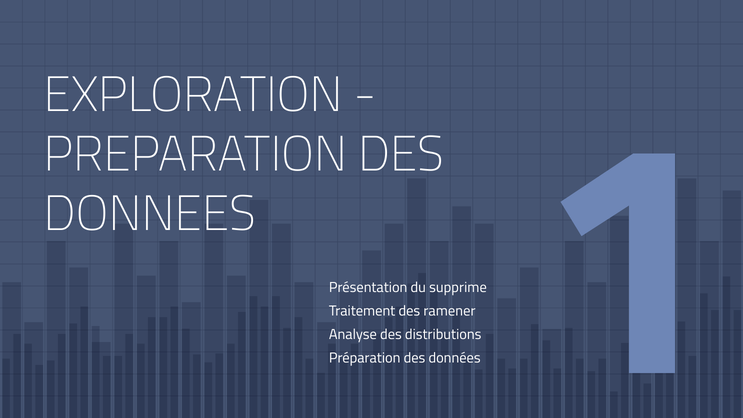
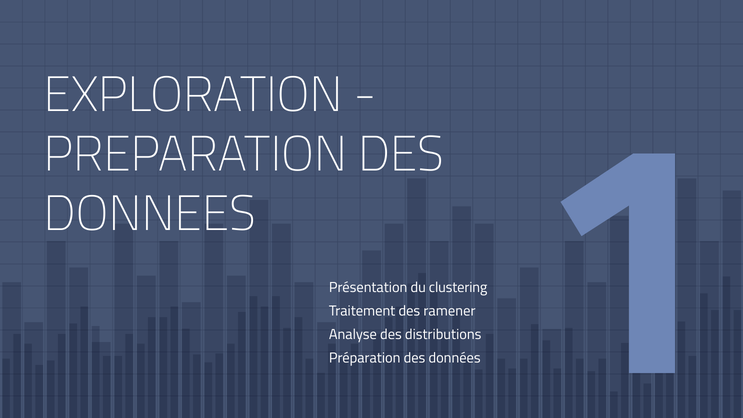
supprime: supprime -> clustering
